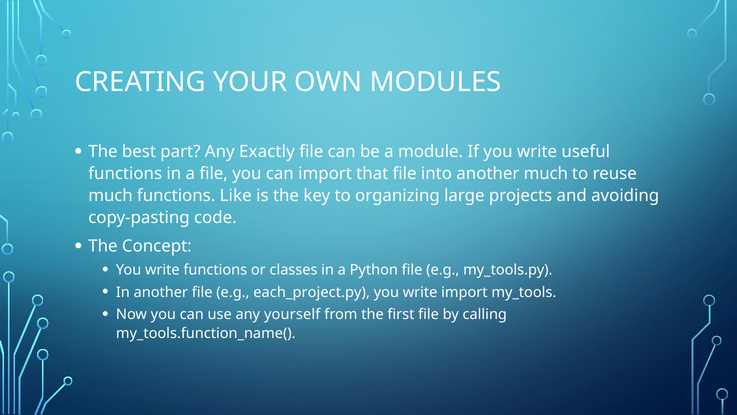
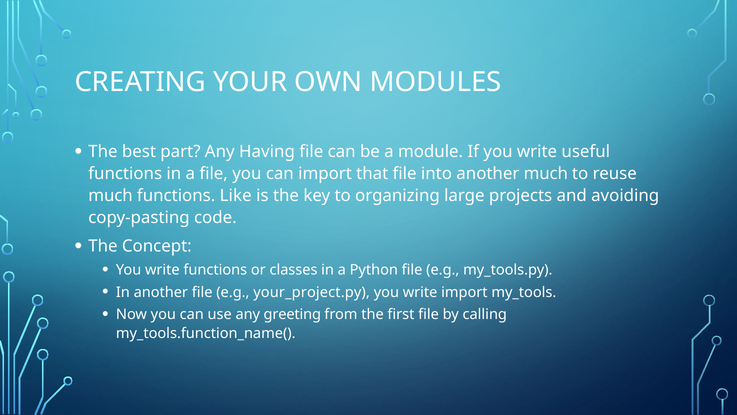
Exactly: Exactly -> Having
each_project.py: each_project.py -> your_project.py
yourself: yourself -> greeting
